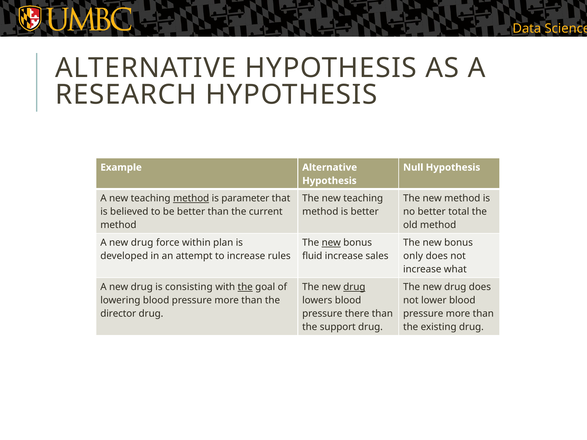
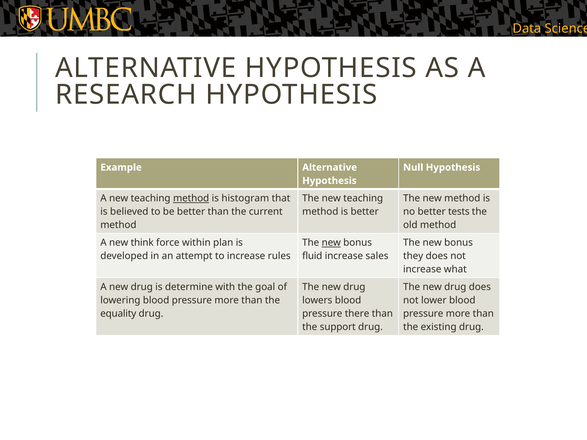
parameter: parameter -> histogram
total: total -> tests
drug at (142, 243): drug -> think
only: only -> they
consisting: consisting -> determine
the at (245, 287) underline: present -> none
drug at (354, 287) underline: present -> none
director: director -> equality
